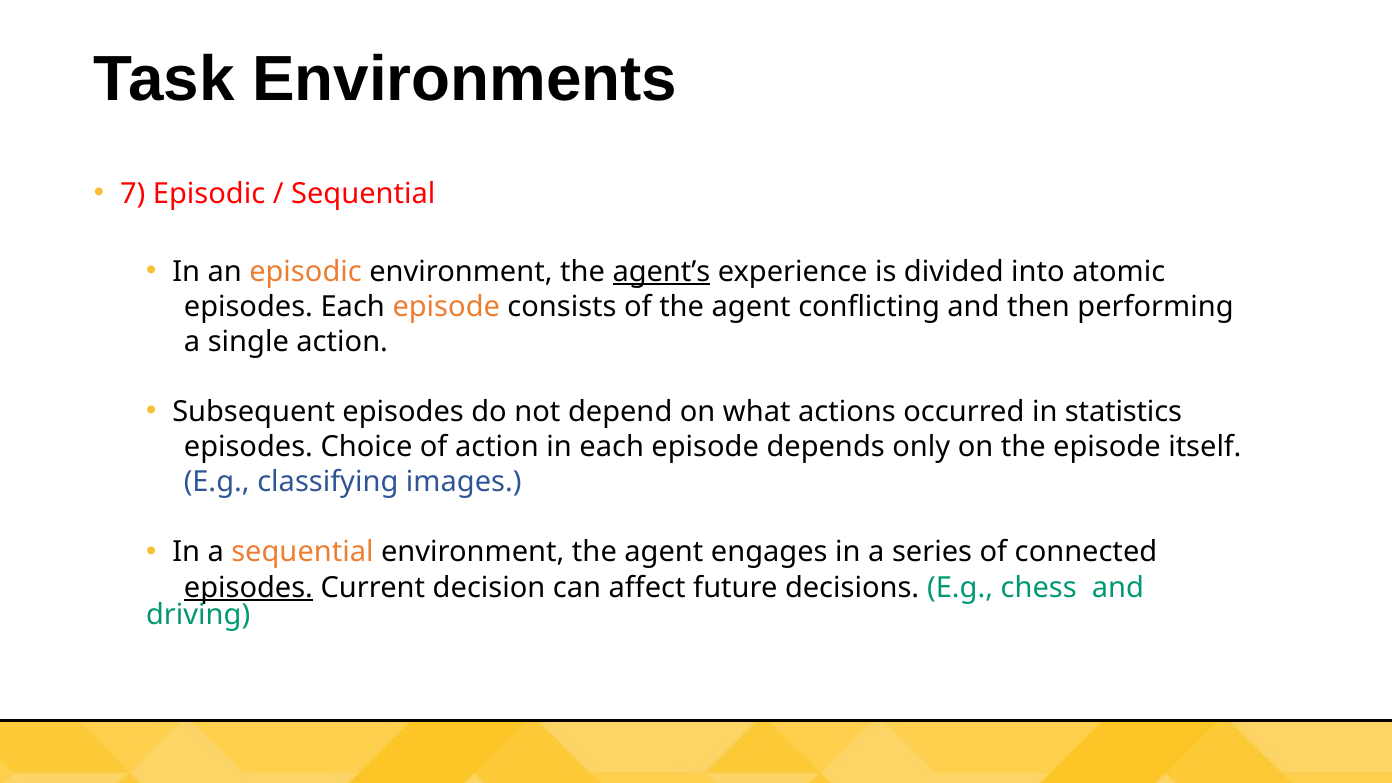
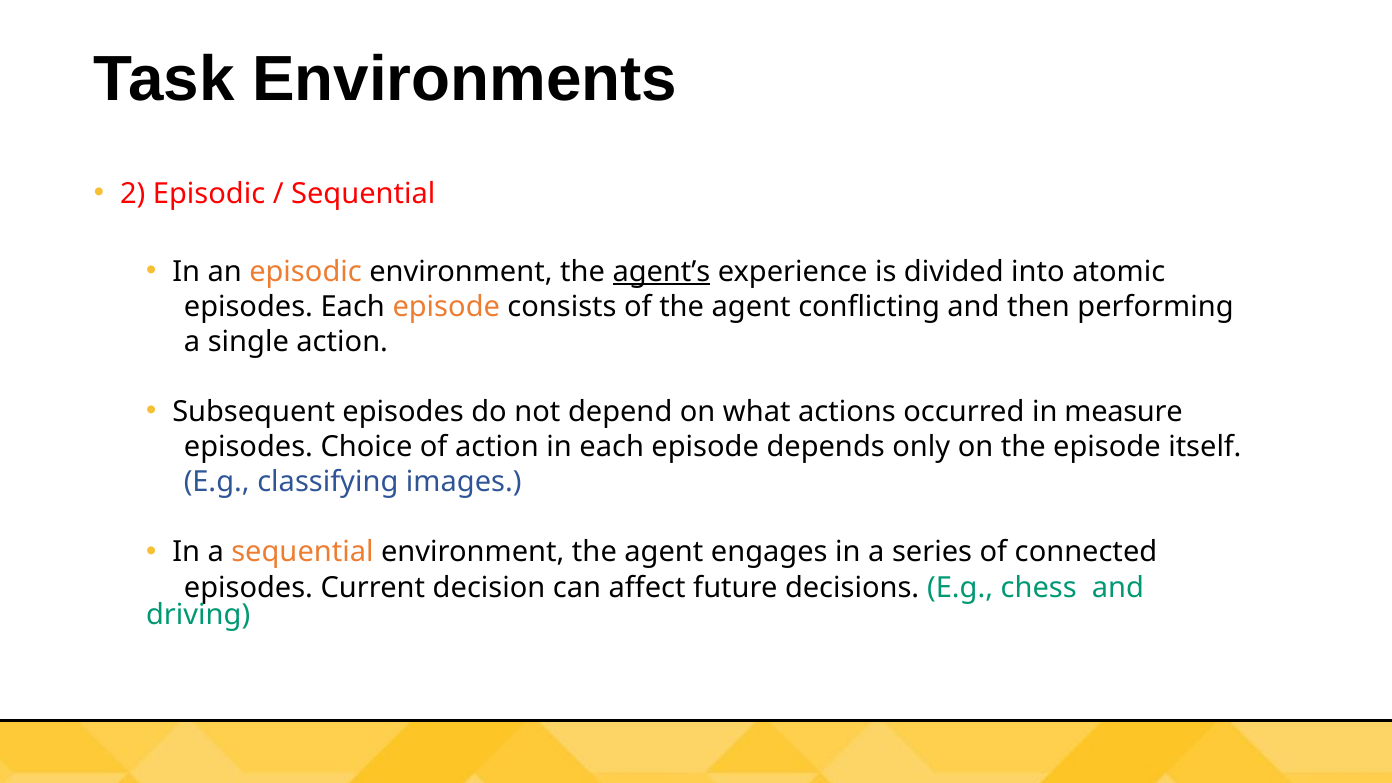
7: 7 -> 2
statistics: statistics -> measure
episodes at (248, 587) underline: present -> none
